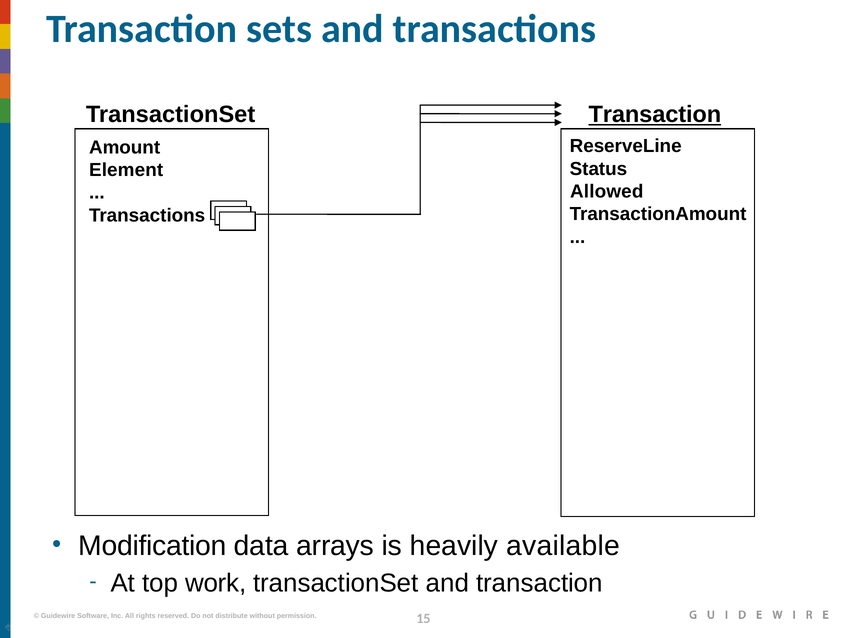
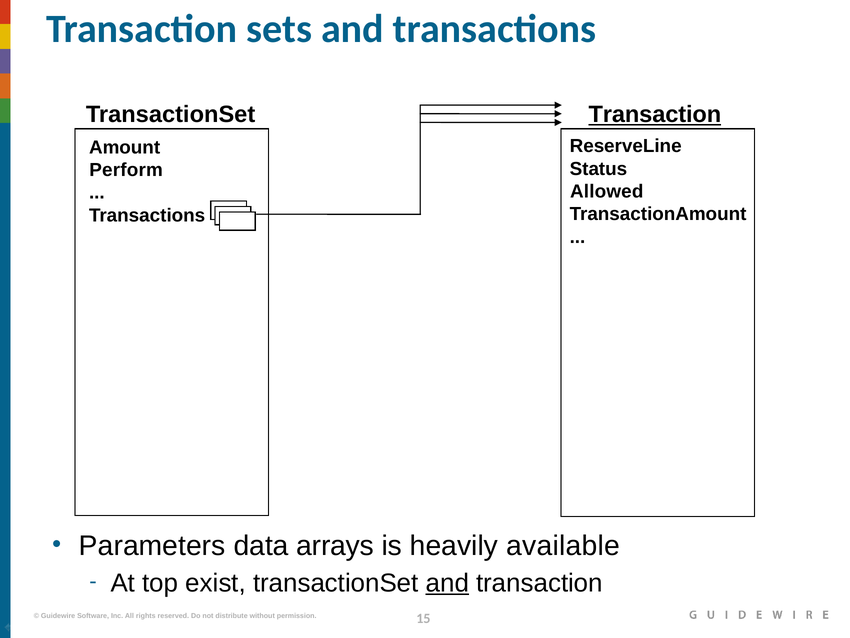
Element: Element -> Perform
Modification: Modification -> Parameters
work: work -> exist
and at (447, 583) underline: none -> present
